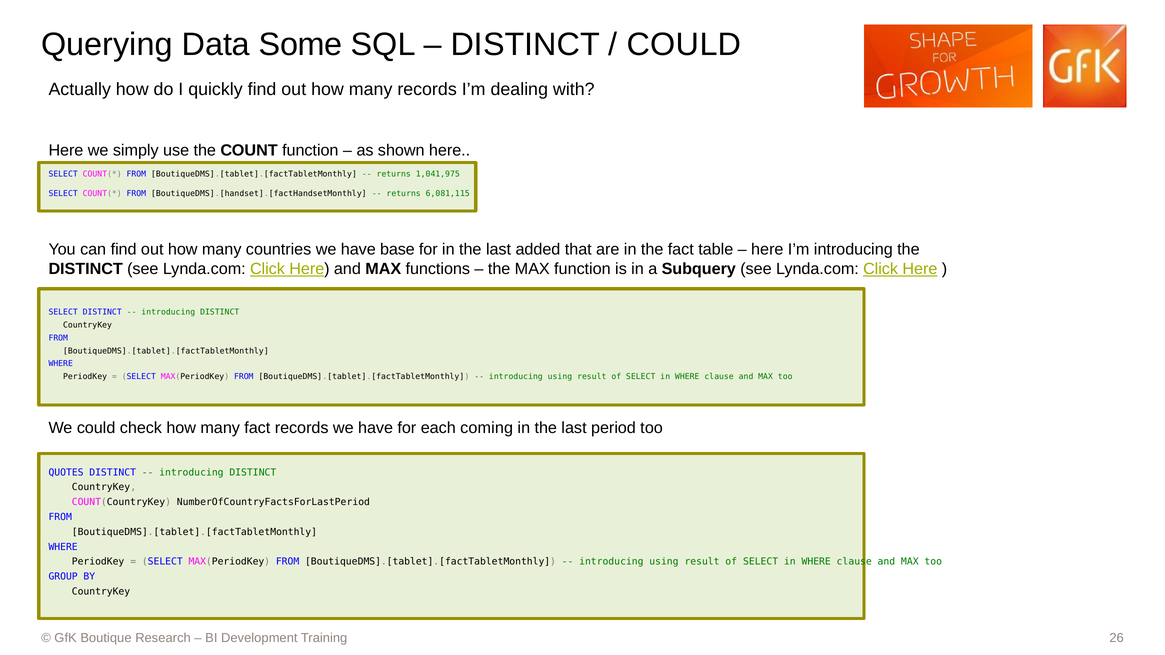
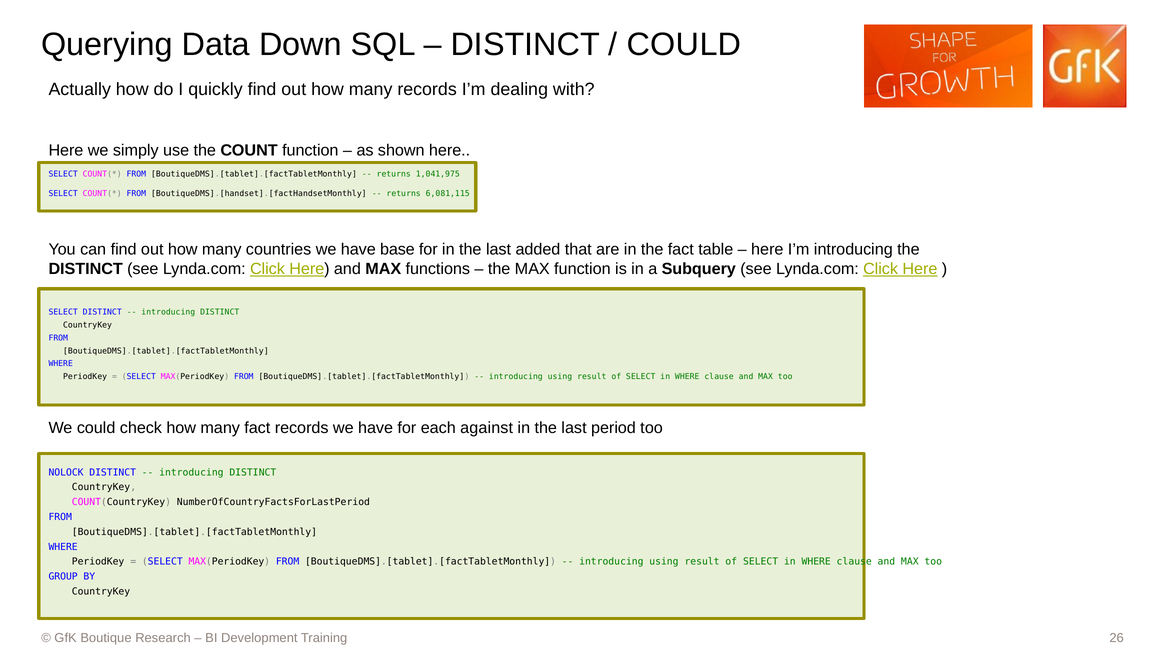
Some: Some -> Down
coming: coming -> against
QUOTES: QUOTES -> NOLOCK
